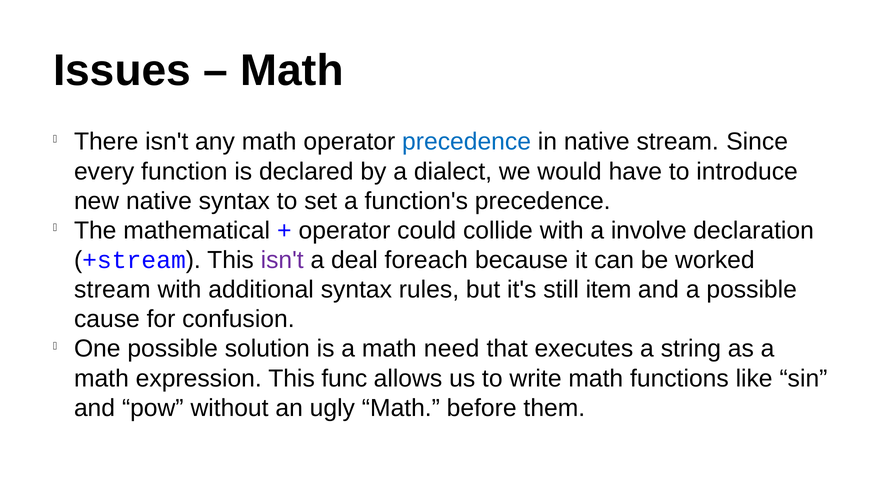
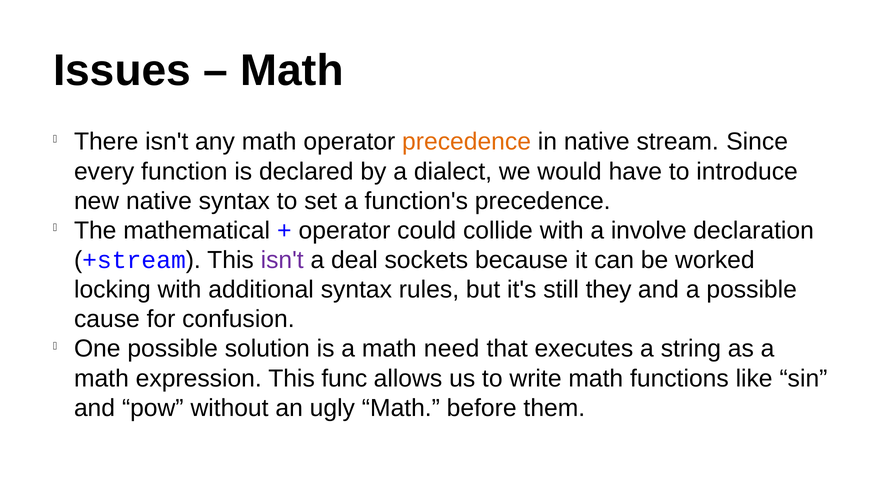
precedence at (467, 142) colour: blue -> orange
foreach: foreach -> sockets
stream at (112, 290): stream -> locking
item: item -> they
